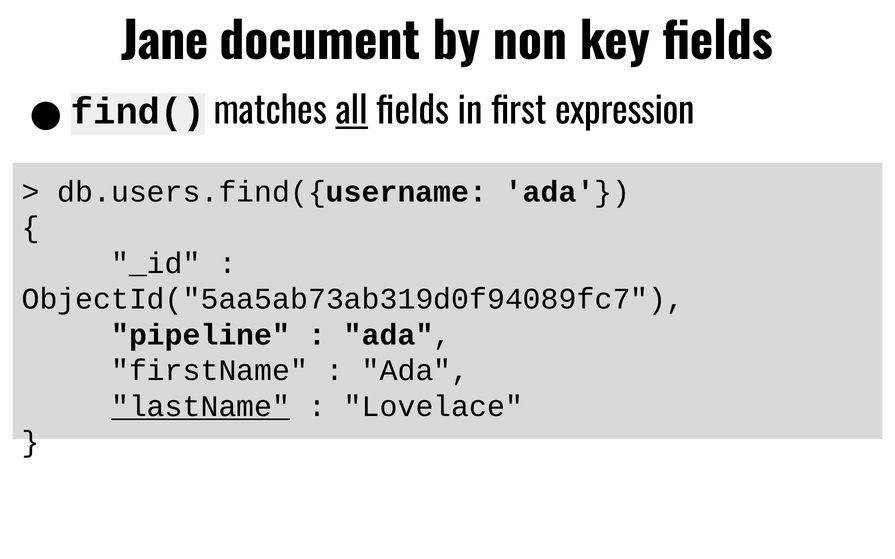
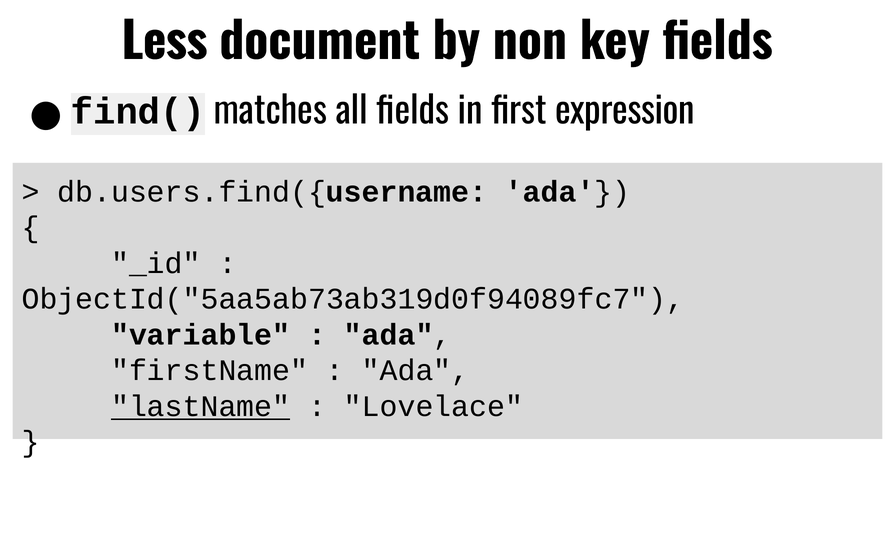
Jane: Jane -> Less
all underline: present -> none
pipeline: pipeline -> variable
